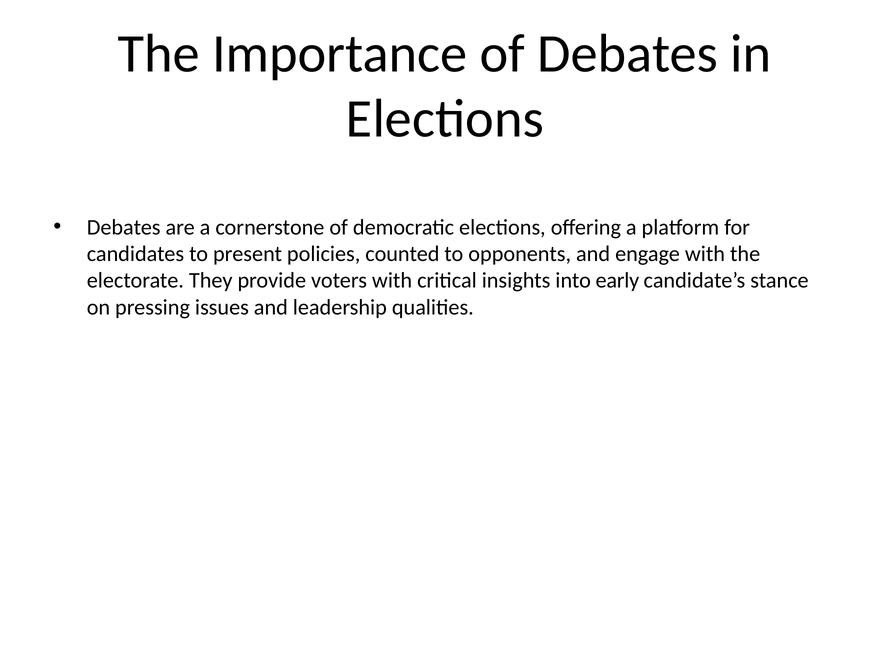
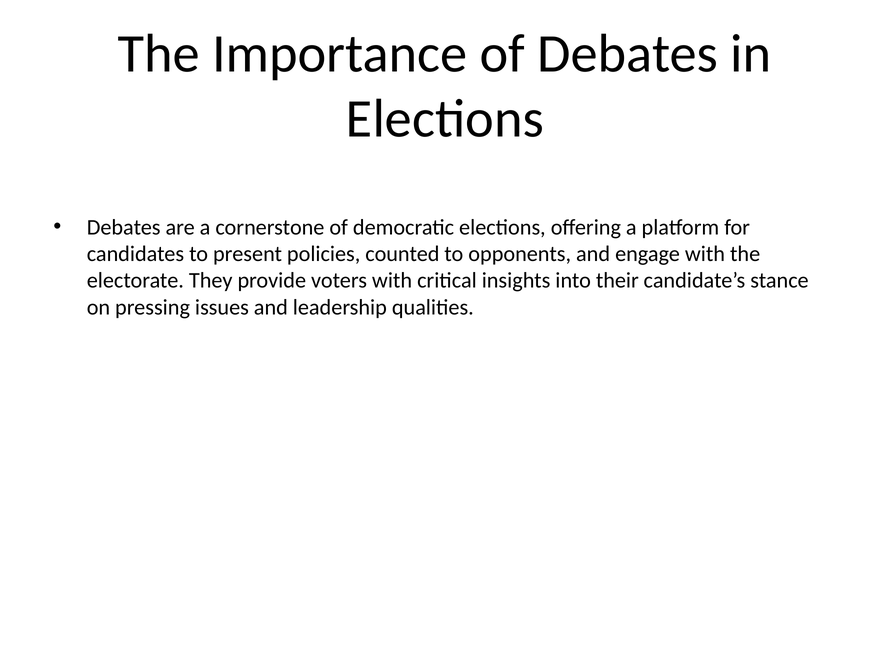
early: early -> their
